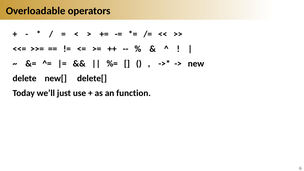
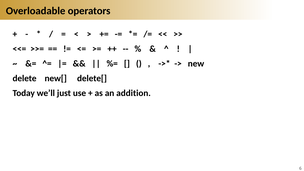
function: function -> addition
